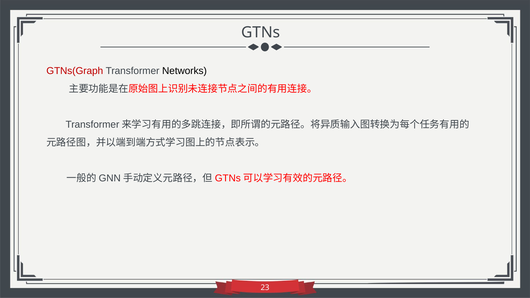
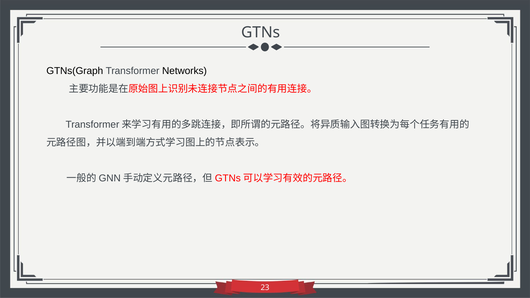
GTNs(Graph colour: red -> black
